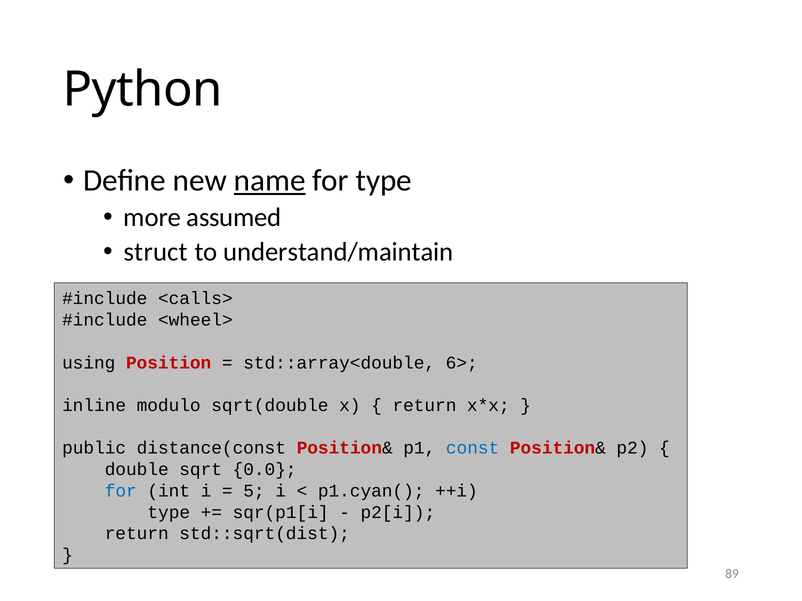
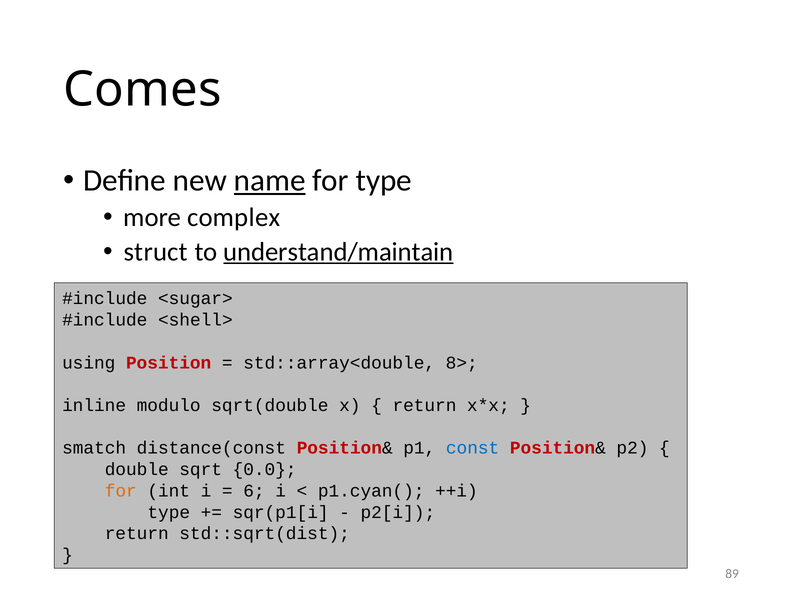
Python: Python -> Comes
assumed: assumed -> complex
understand/maintain underline: none -> present
<calls>: <calls> -> <sugar>
<wheel>: <wheel> -> <shell>
6>: 6> -> 8>
public: public -> smatch
for at (121, 491) colour: blue -> orange
5: 5 -> 6
